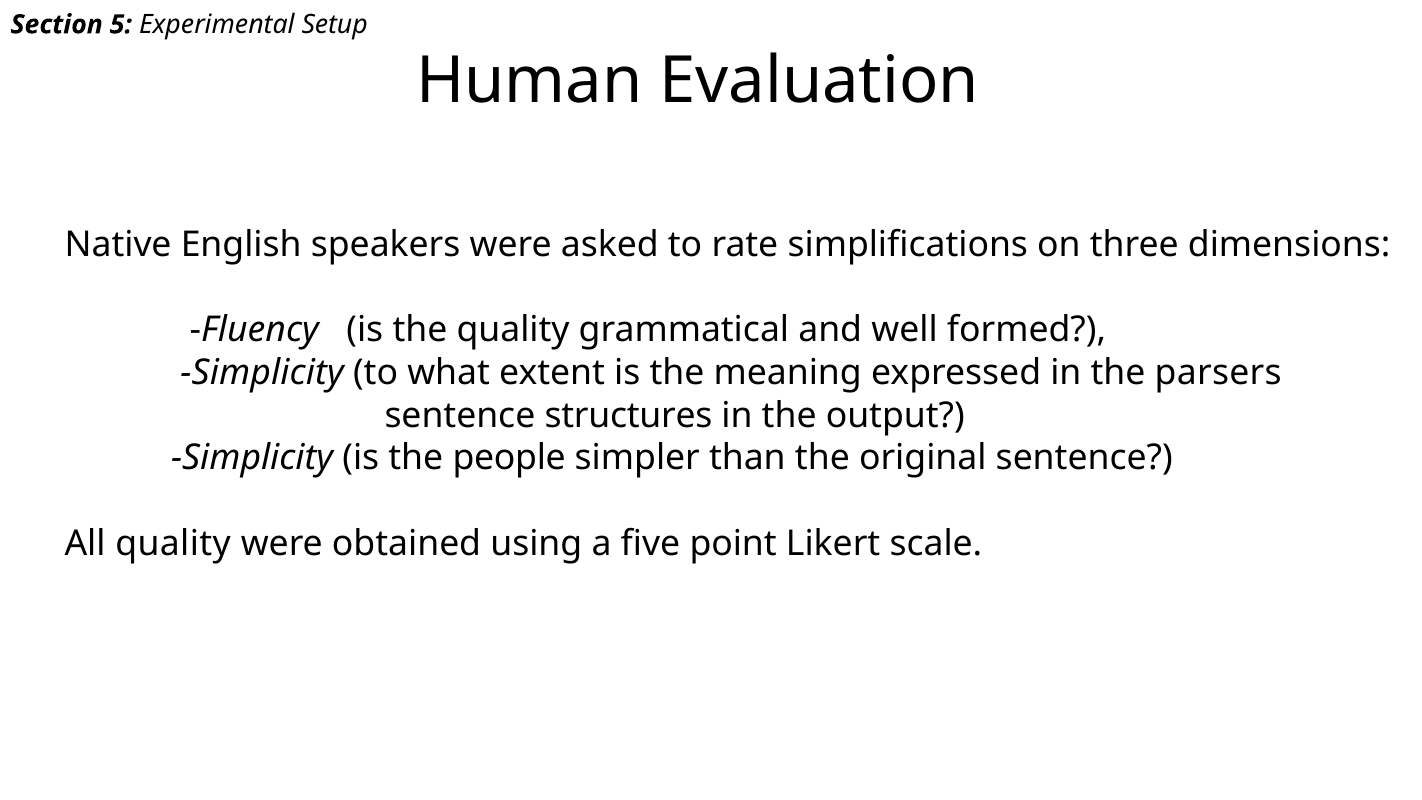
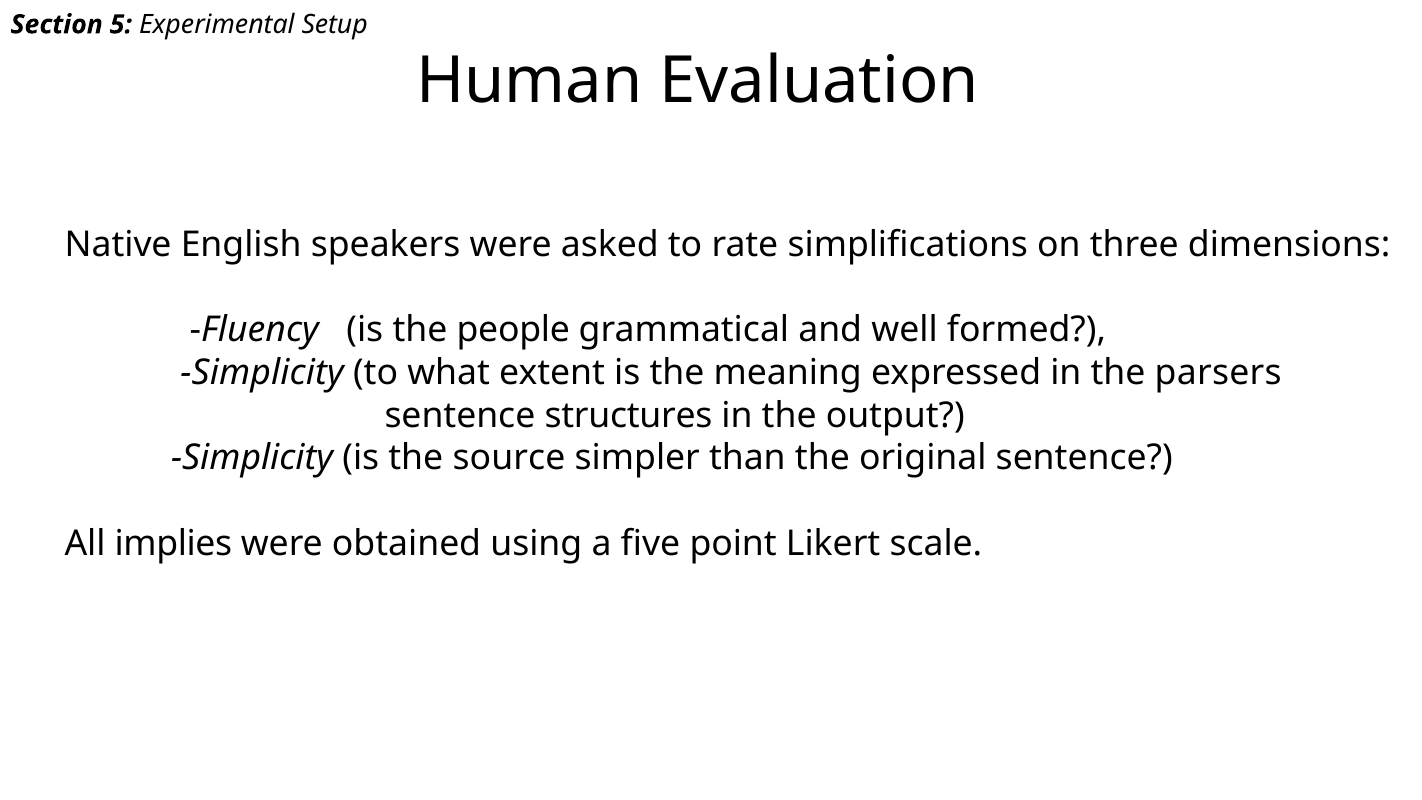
the quality: quality -> people
people: people -> source
All quality: quality -> implies
